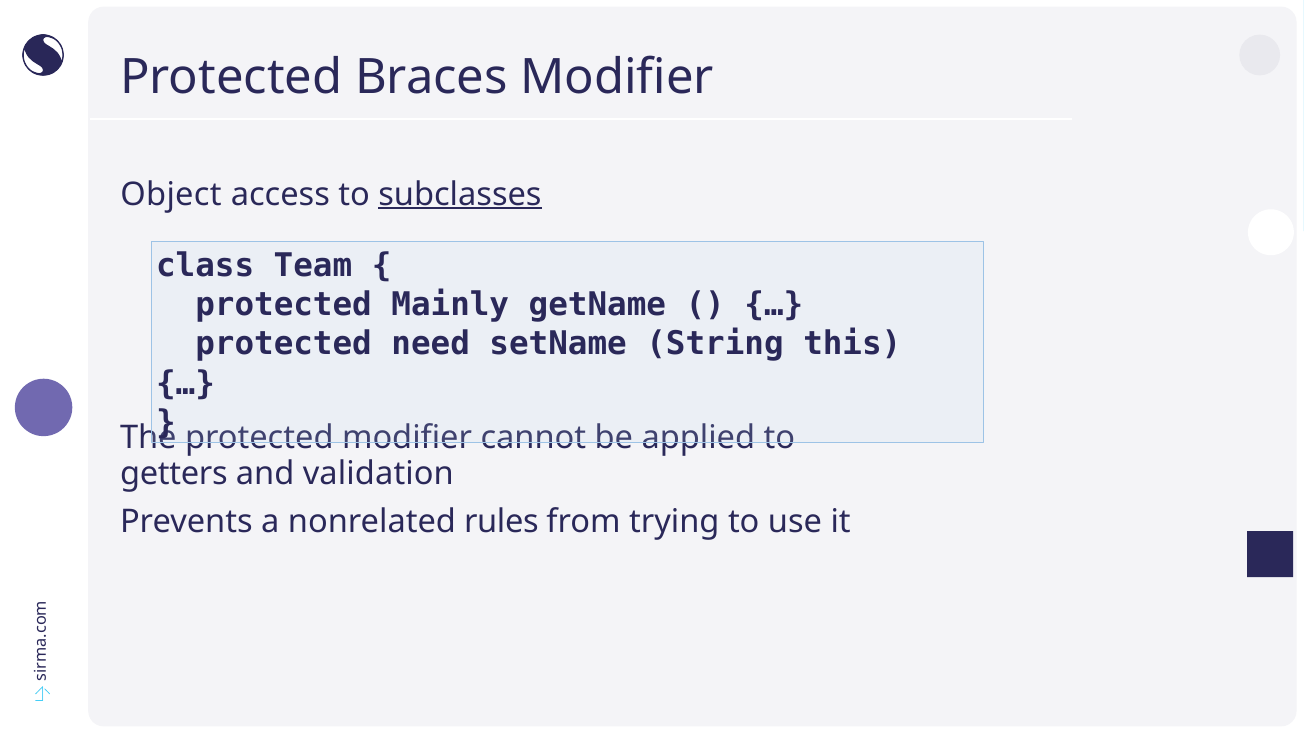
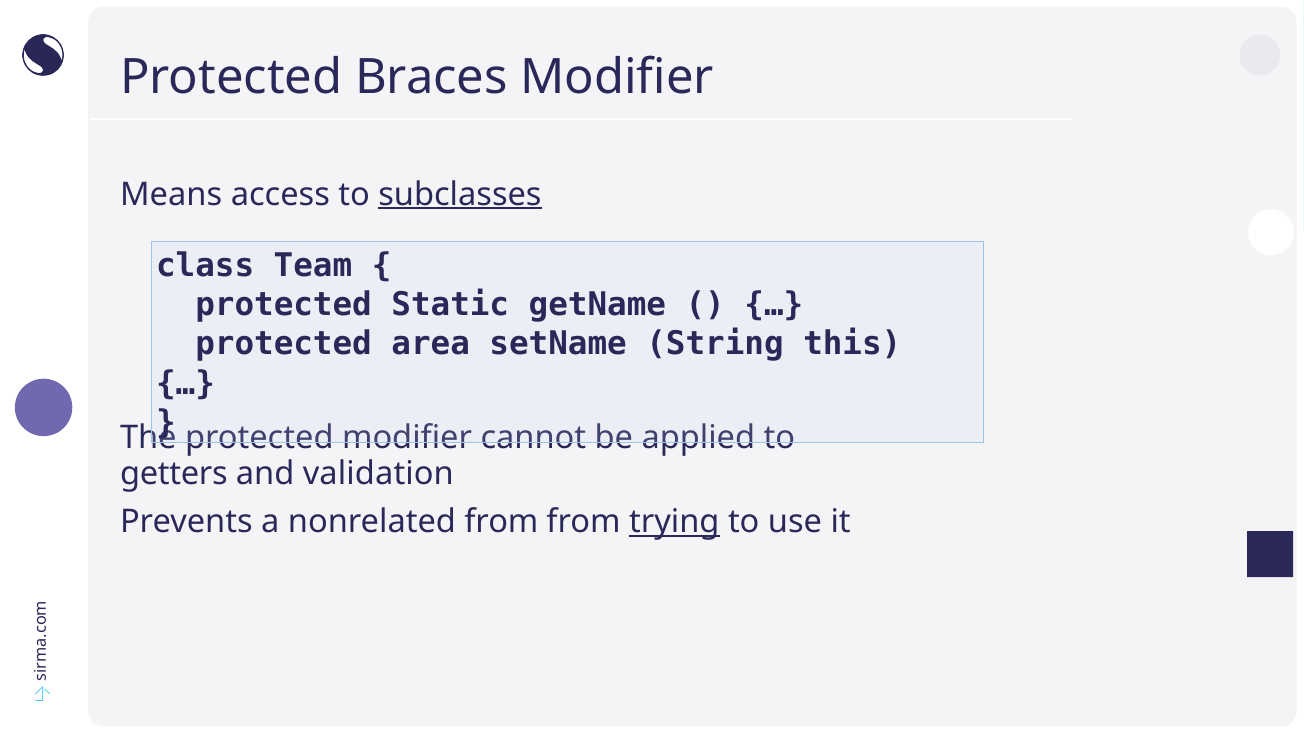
Object: Object -> Means
Mainly: Mainly -> Static
need: need -> area
nonrelated rules: rules -> from
trying underline: none -> present
